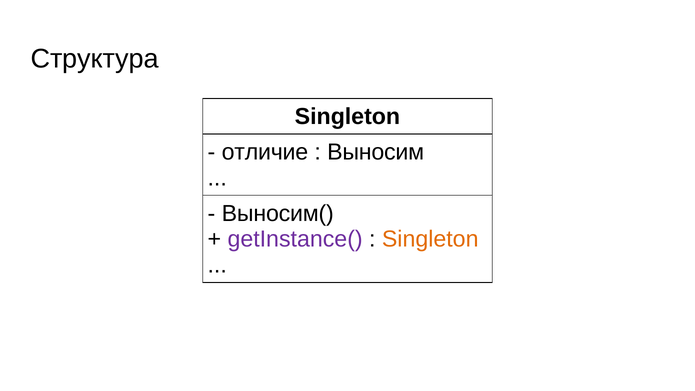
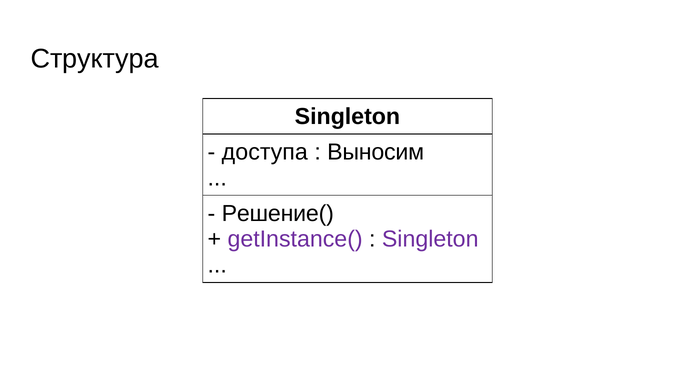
отличие: отличие -> доступа
Выносим(: Выносим( -> Решение(
Singleton at (430, 239) colour: orange -> purple
